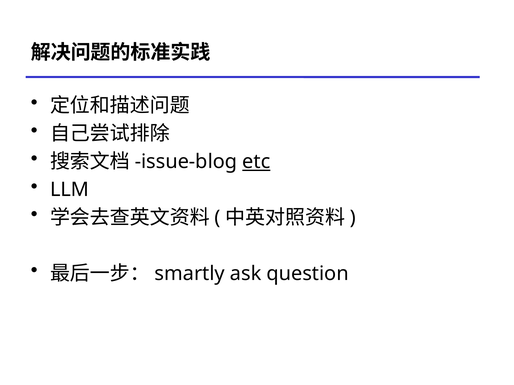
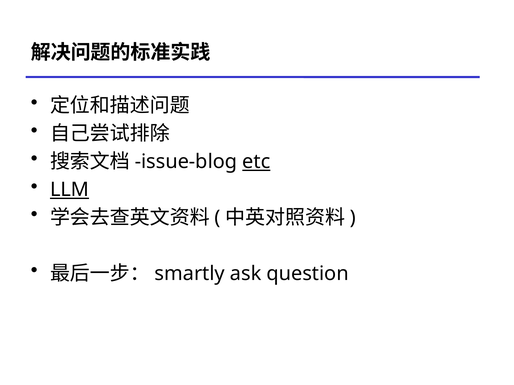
LLM underline: none -> present
